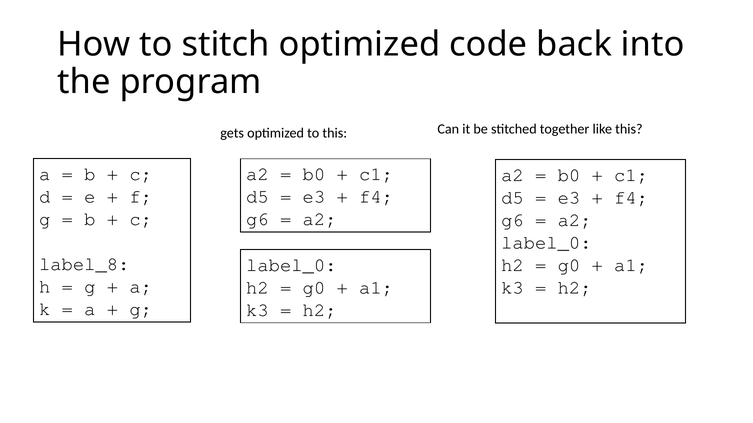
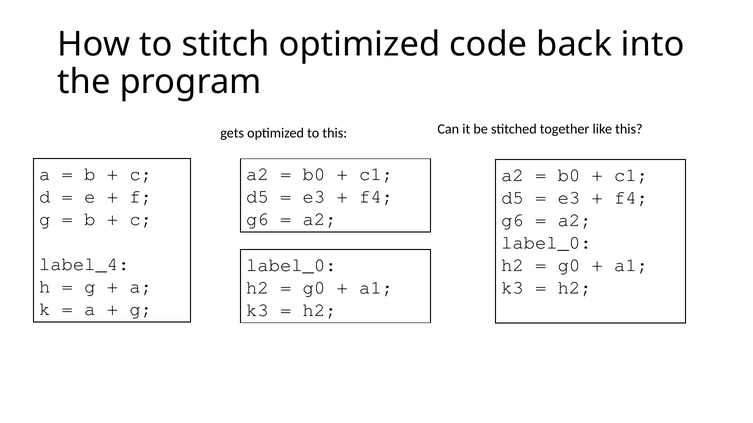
label_8: label_8 -> label_4
